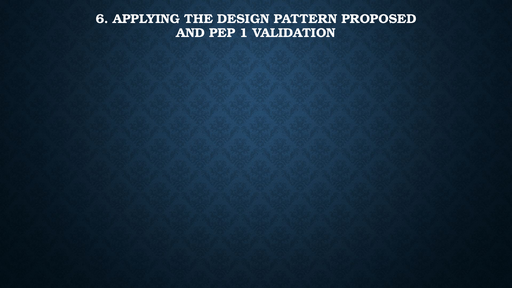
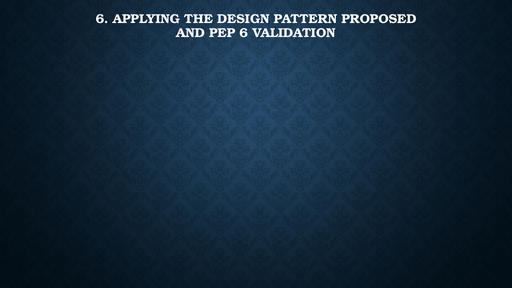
PEP 1: 1 -> 6
